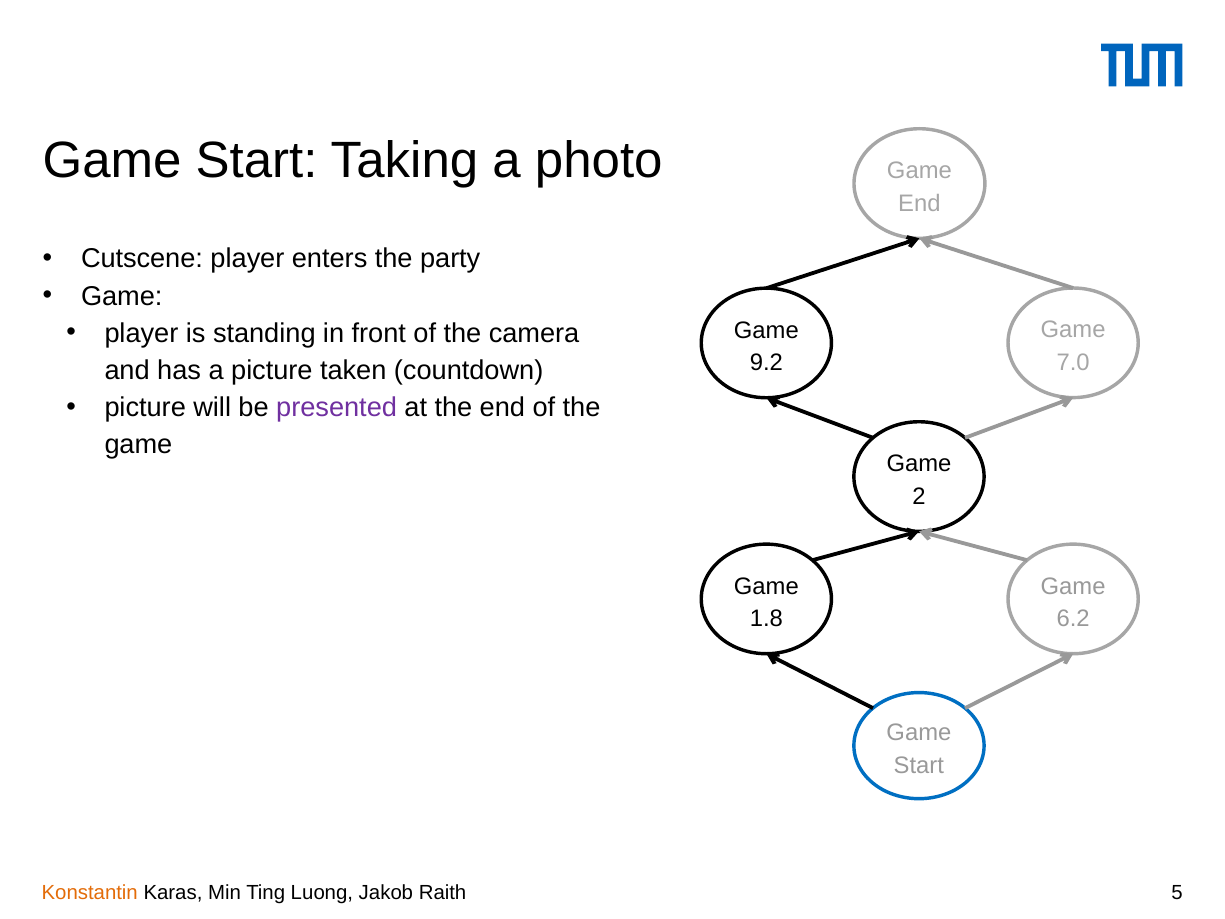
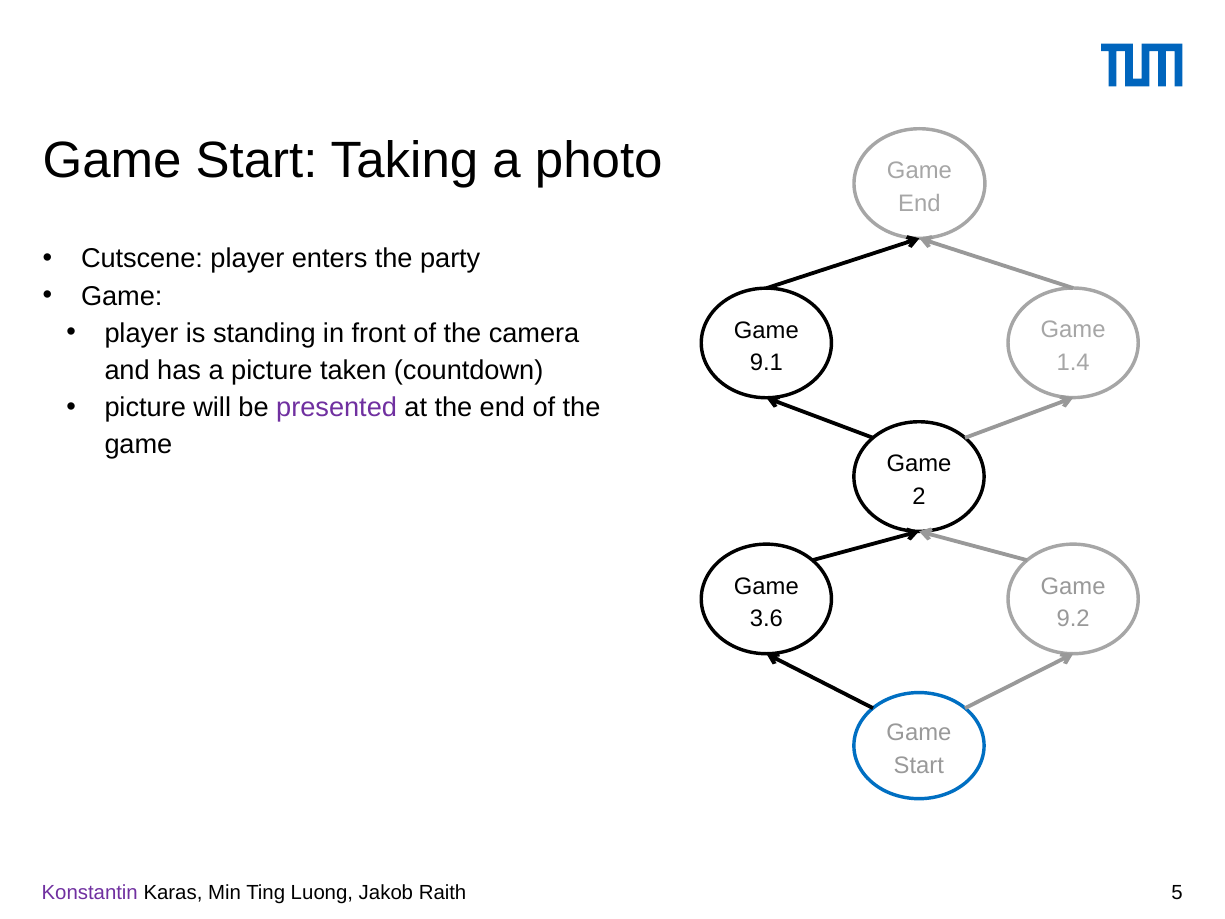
7.0: 7.0 -> 1.4
9.2: 9.2 -> 9.1
1.8: 1.8 -> 3.6
6.2: 6.2 -> 9.2
Konstantin colour: orange -> purple
